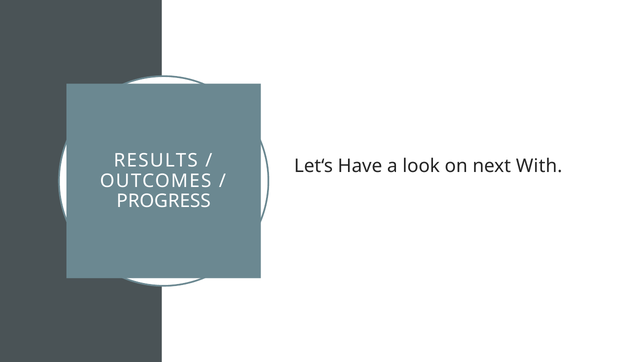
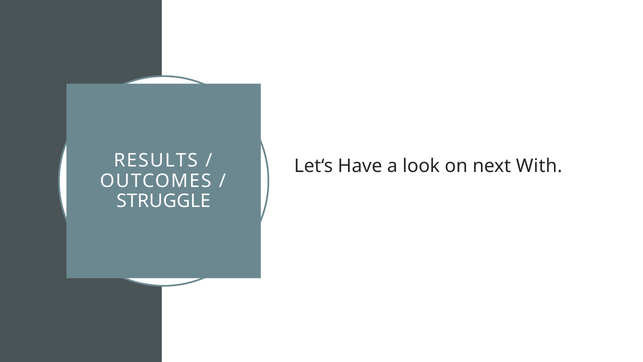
PROGRESS: PROGRESS -> STRUGGLE
